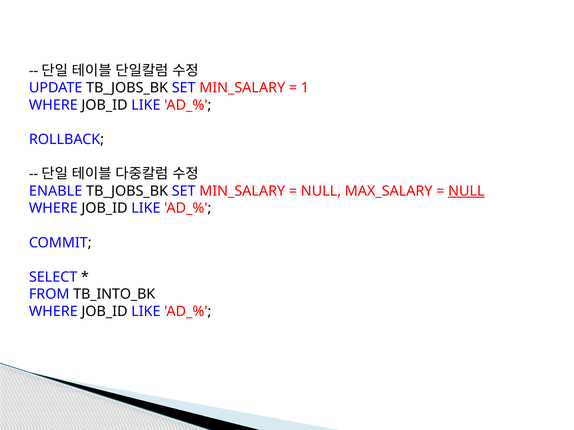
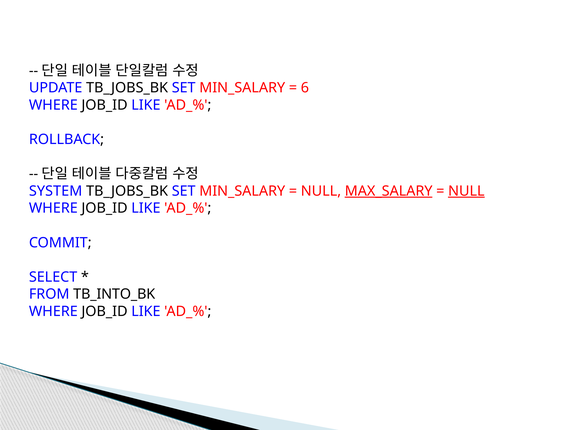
1: 1 -> 6
ENABLE: ENABLE -> SYSTEM
MAX_SALARY underline: none -> present
